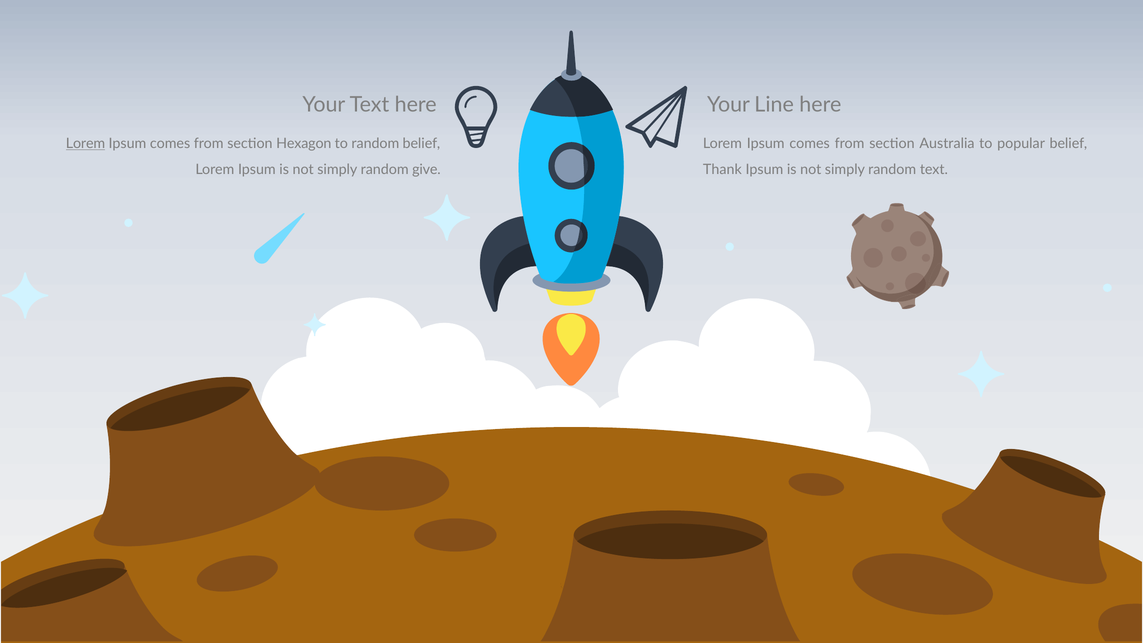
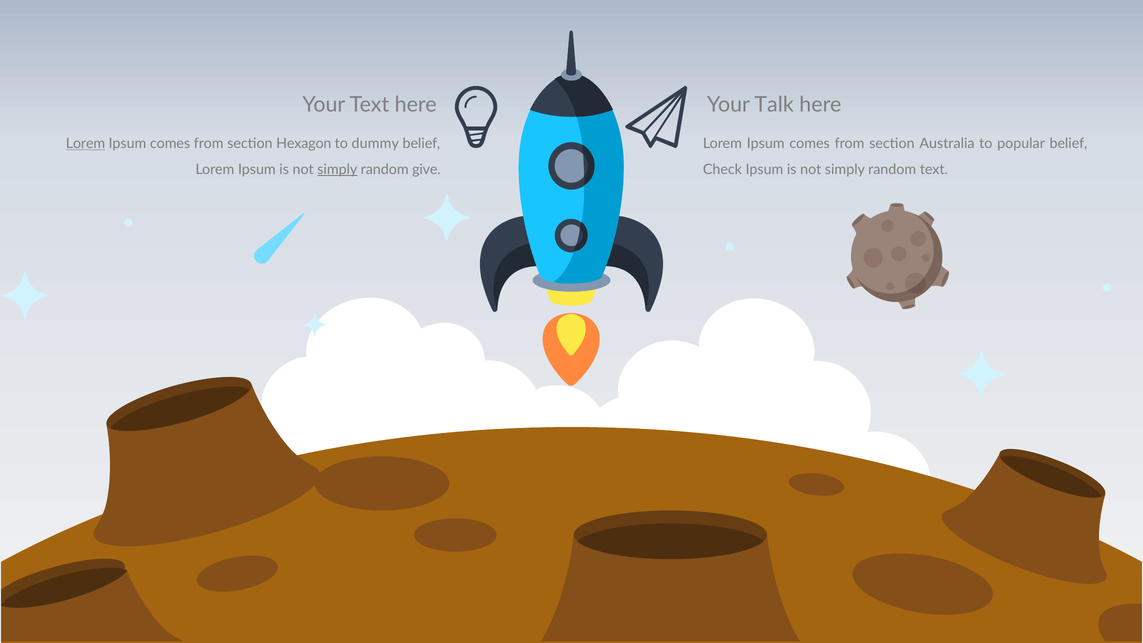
Line: Line -> Talk
to random: random -> dummy
simply at (337, 169) underline: none -> present
Thank: Thank -> Check
